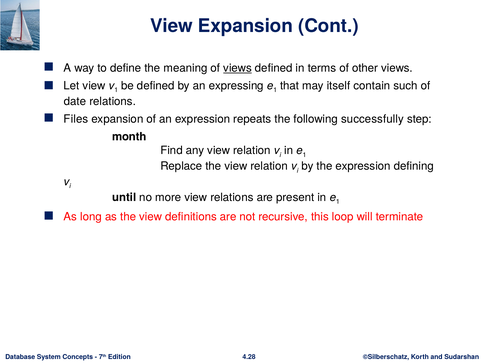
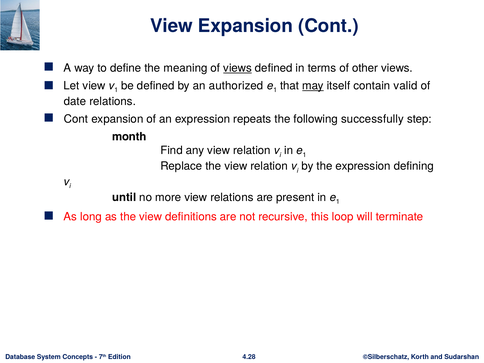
expressing: expressing -> authorized
may underline: none -> present
such: such -> valid
Files at (76, 119): Files -> Cont
